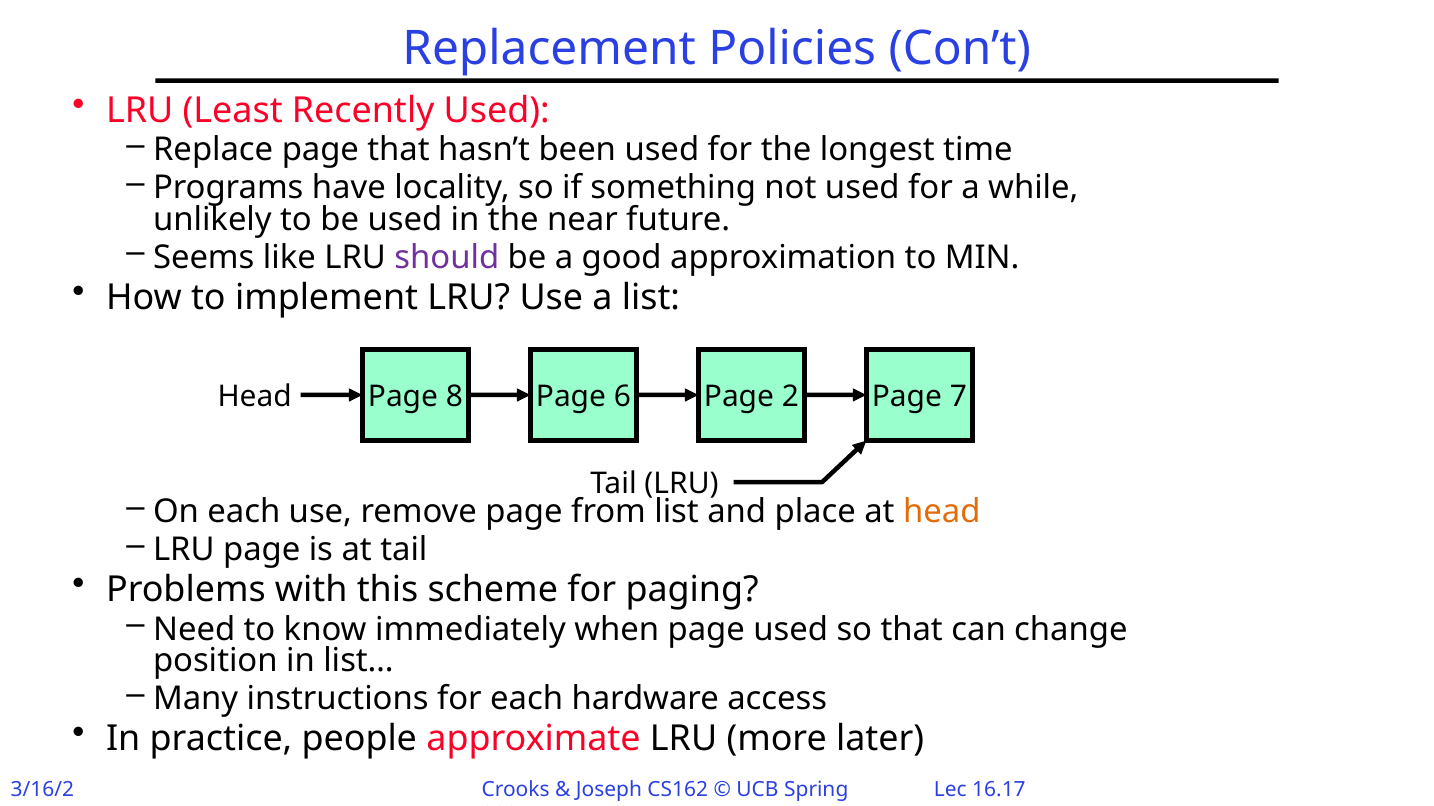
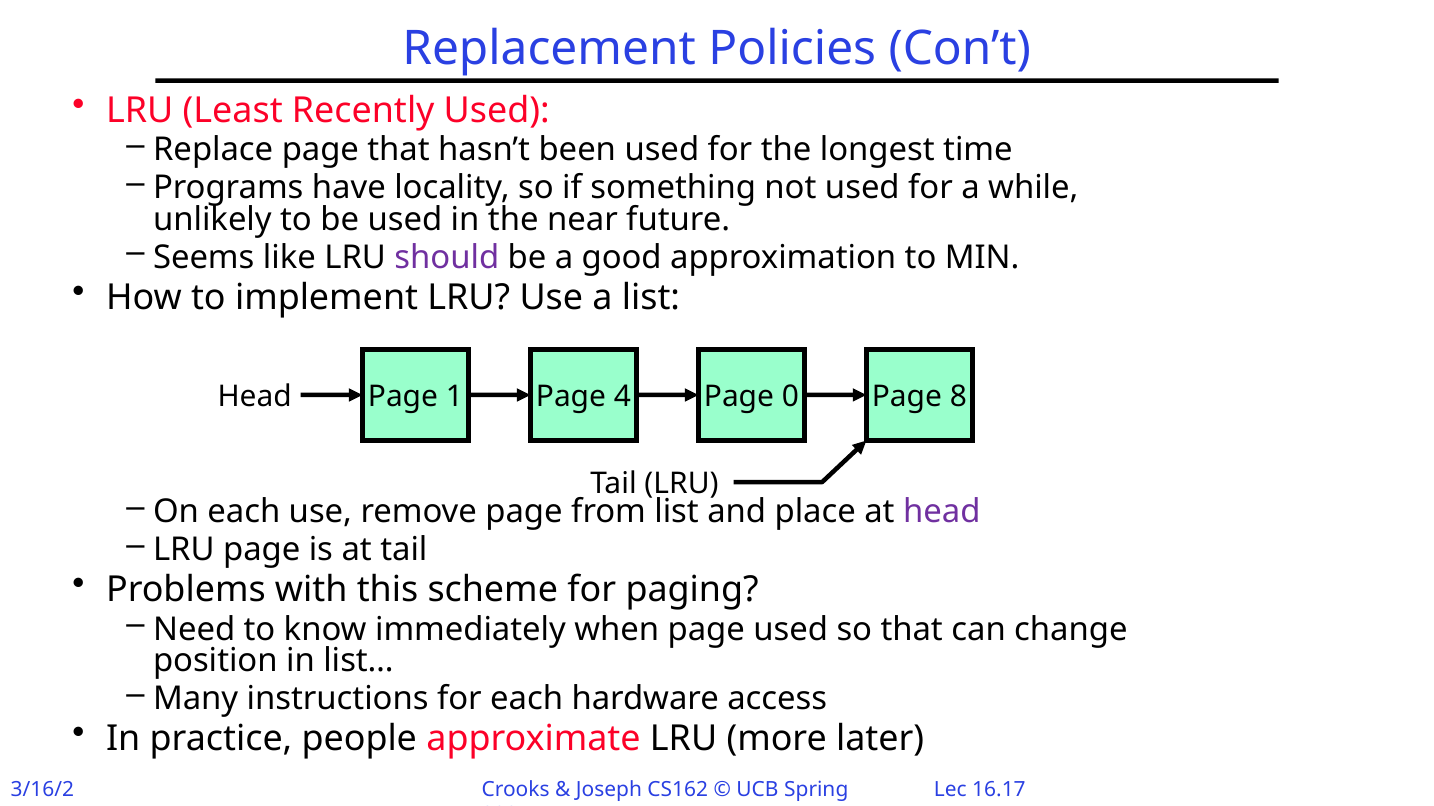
Page 8: 8 -> 1
6: 6 -> 4
2: 2 -> 0
7: 7 -> 8
head at (942, 512) colour: orange -> purple
